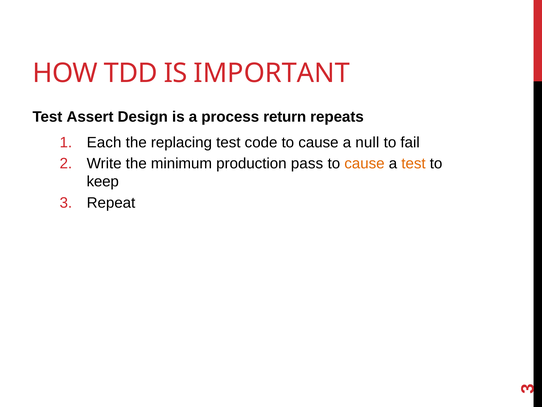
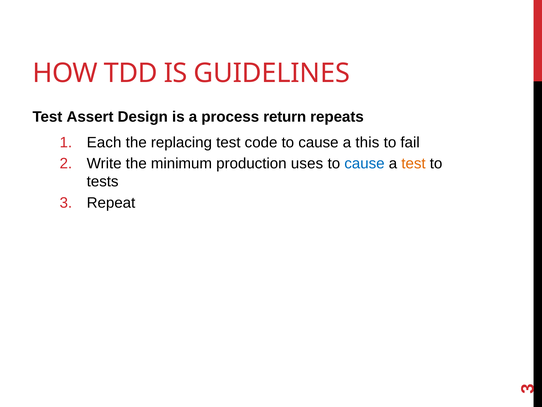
IMPORTANT: IMPORTANT -> GUIDELINES
null: null -> this
pass: pass -> uses
cause at (364, 163) colour: orange -> blue
keep: keep -> tests
